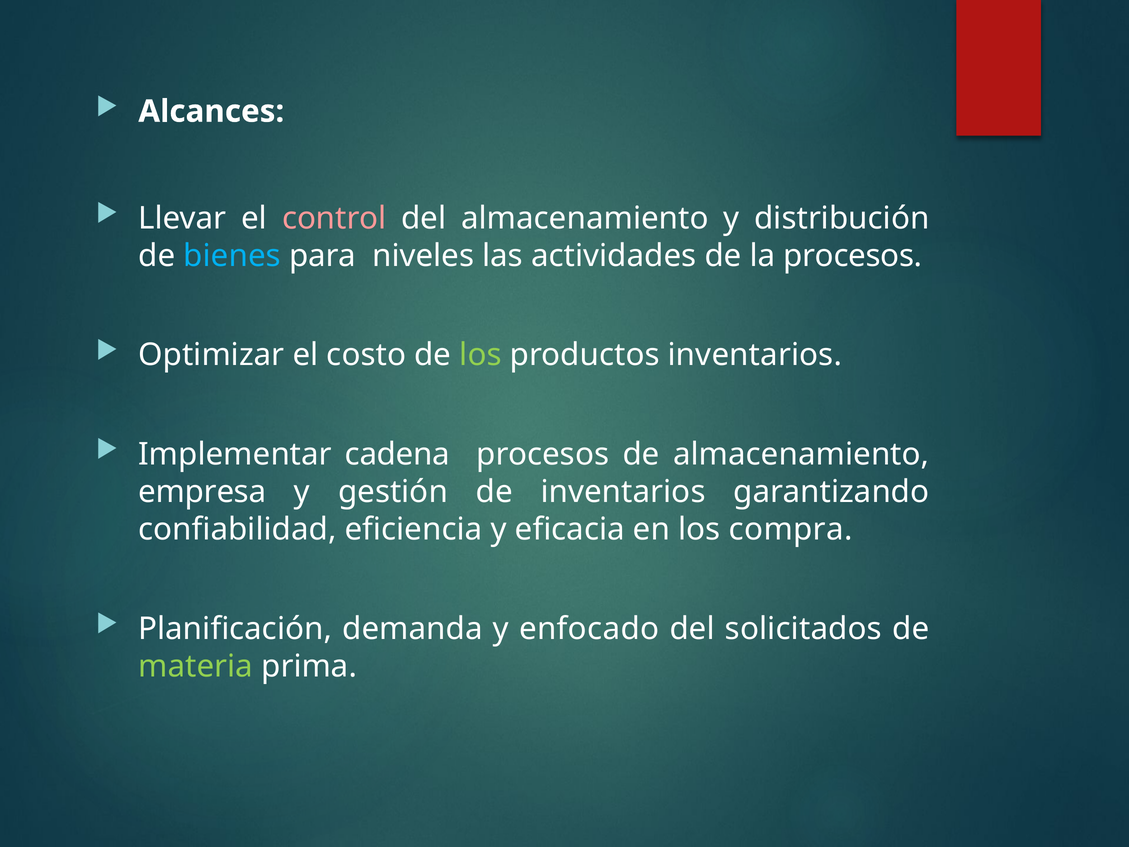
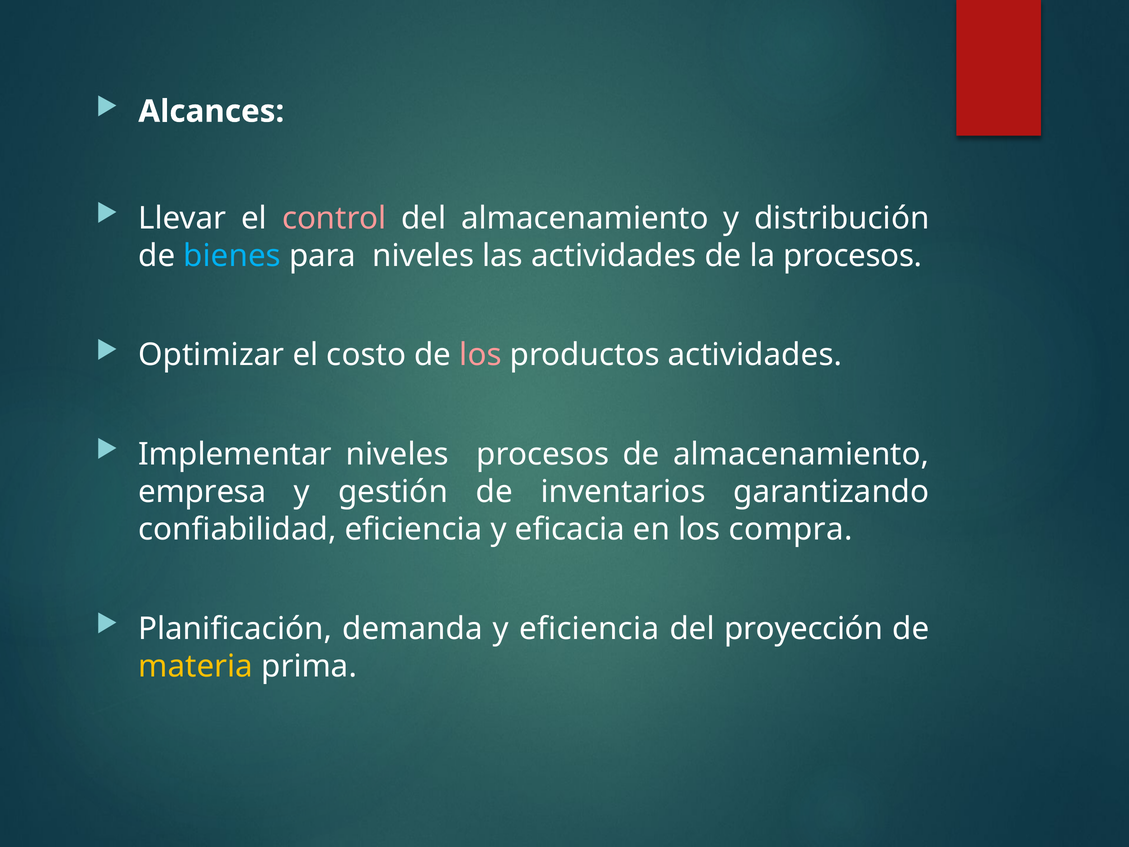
los at (481, 355) colour: light green -> pink
productos inventarios: inventarios -> actividades
Implementar cadena: cadena -> niveles
y enfocado: enfocado -> eficiencia
solicitados: solicitados -> proyección
materia colour: light green -> yellow
